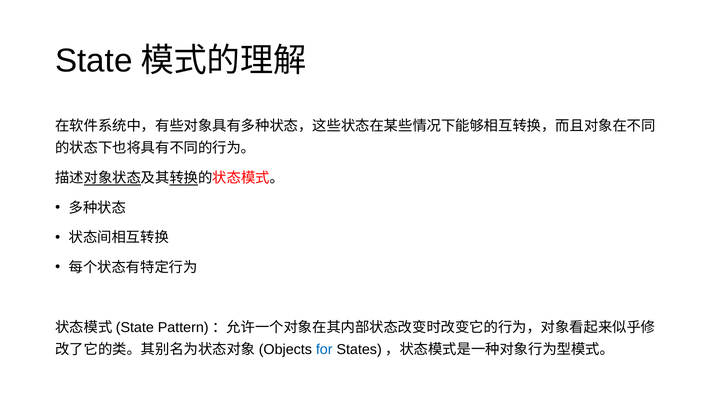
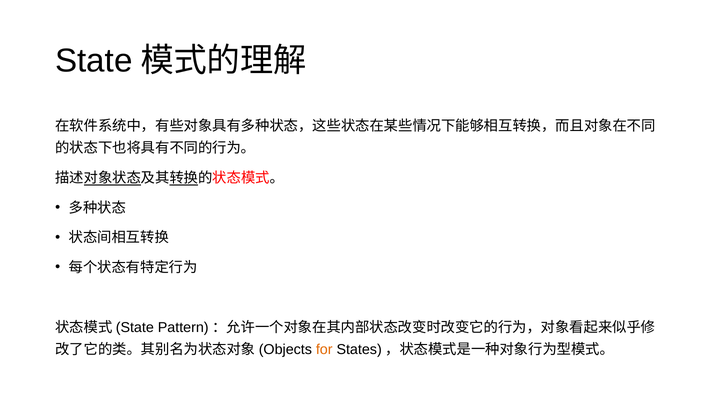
for colour: blue -> orange
